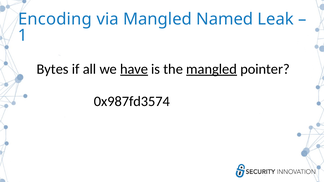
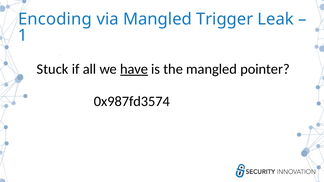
Named: Named -> Trigger
Bytes: Bytes -> Stuck
mangled at (212, 69) underline: present -> none
